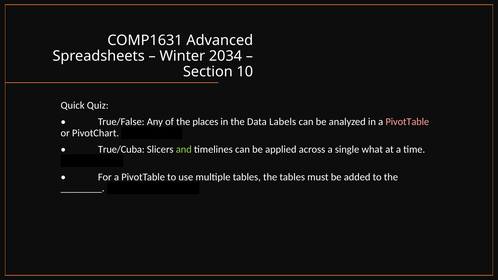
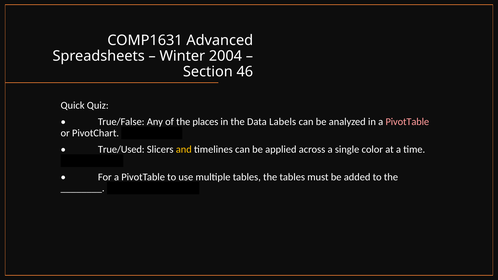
2034: 2034 -> 2004
10: 10 -> 46
True/Cuba: True/Cuba -> True/Used
and colour: light green -> yellow
what: what -> color
